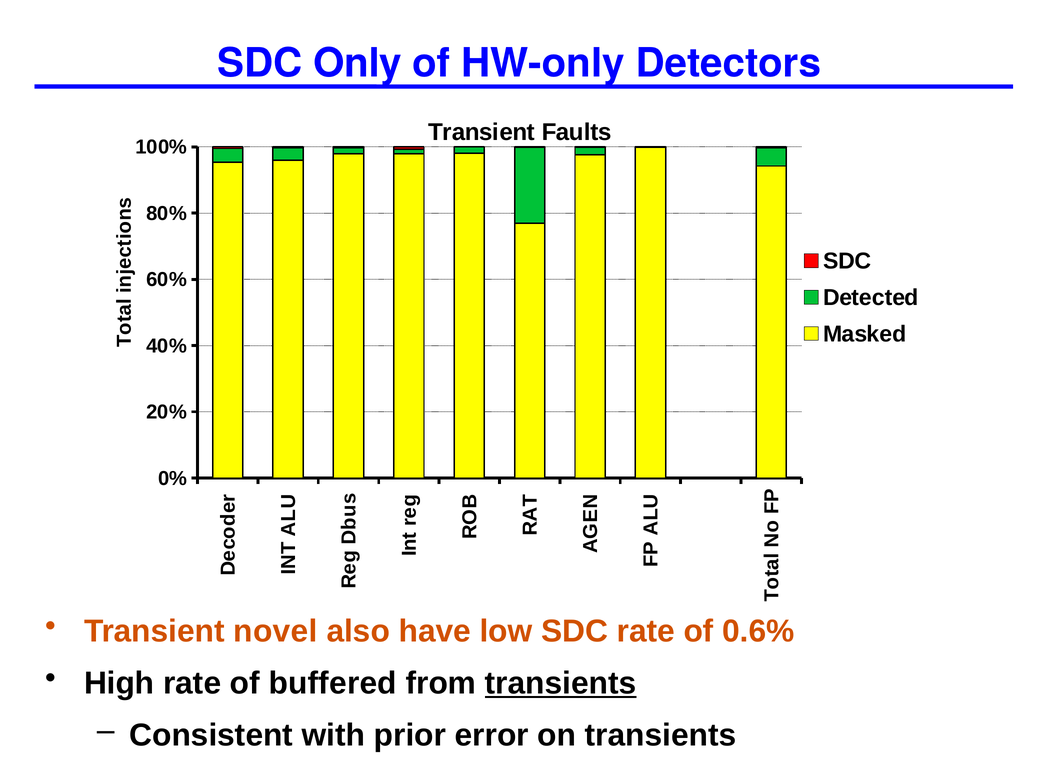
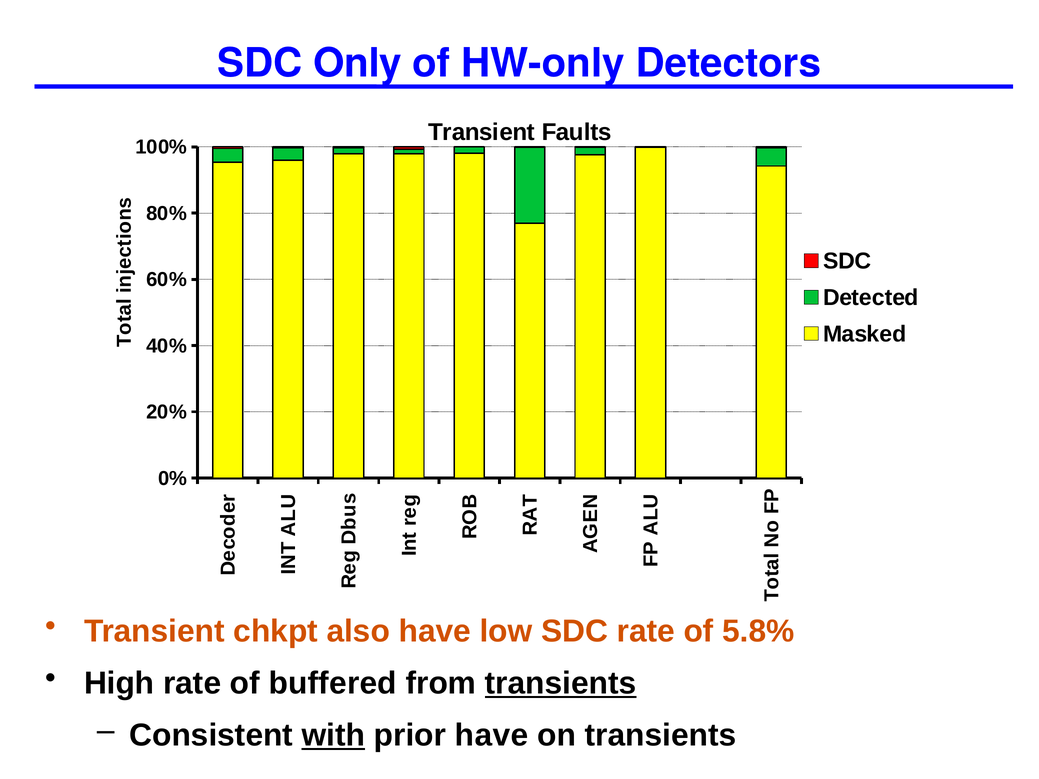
novel: novel -> chkpt
0.6%: 0.6% -> 5.8%
with underline: none -> present
prior error: error -> have
